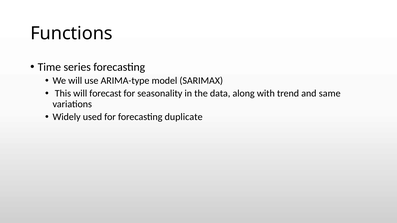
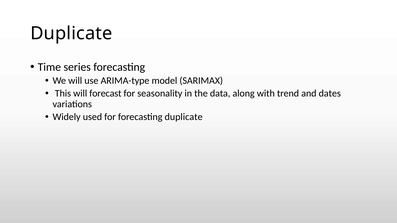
Functions at (71, 33): Functions -> Duplicate
same: same -> dates
